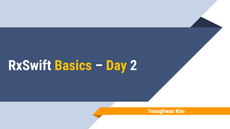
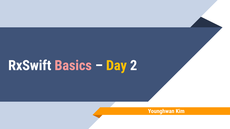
Basics colour: yellow -> pink
